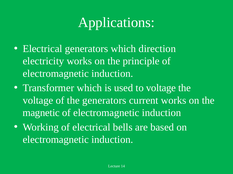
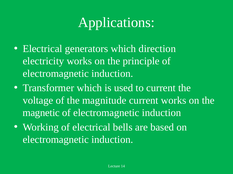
to voltage: voltage -> current
the generators: generators -> magnitude
